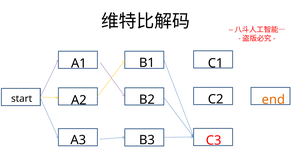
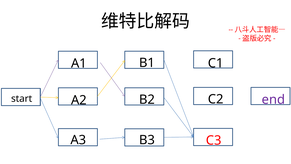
end colour: orange -> purple
